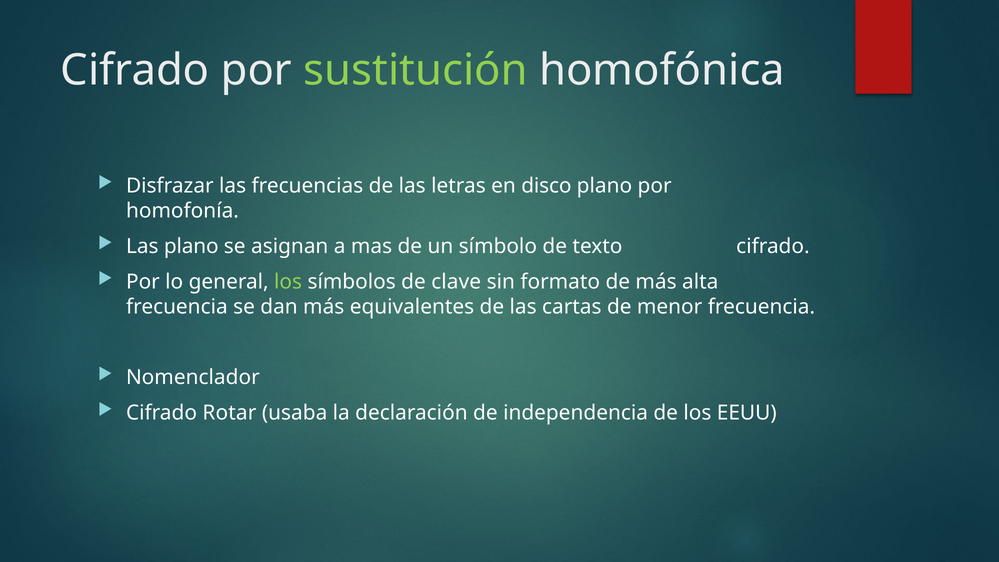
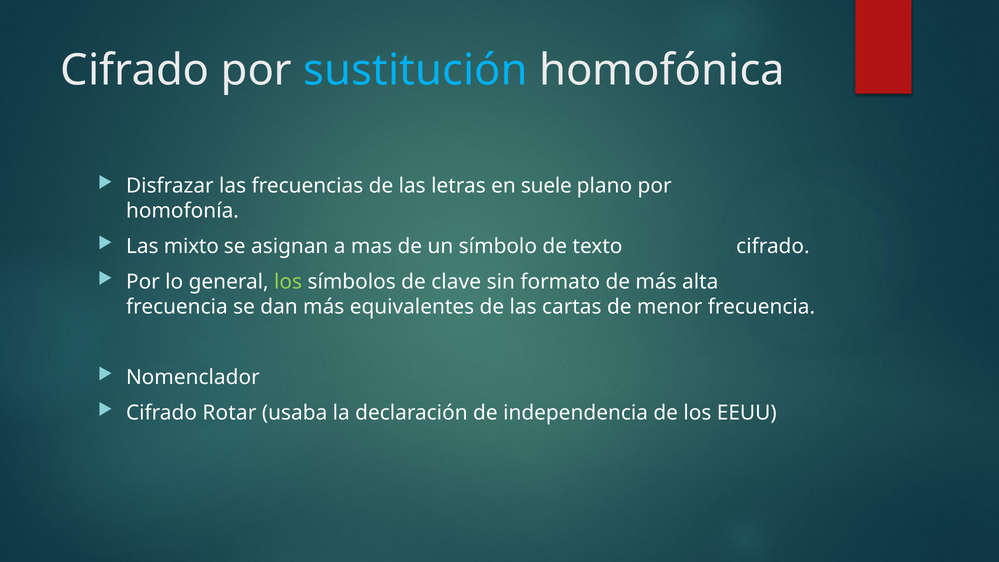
sustitución colour: light green -> light blue
disco: disco -> suele
Las plano: plano -> mixto
